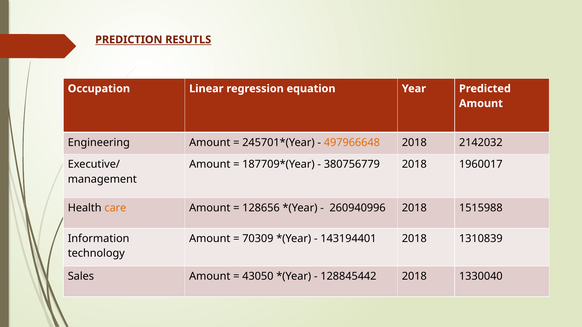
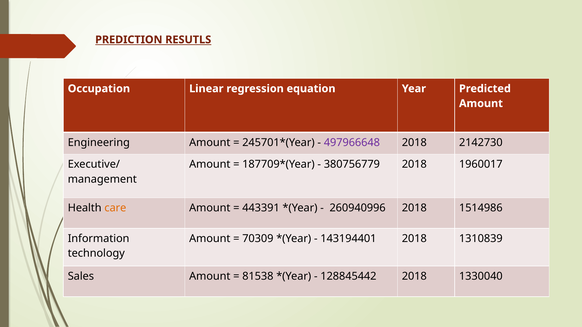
497966648 colour: orange -> purple
2142032: 2142032 -> 2142730
128656: 128656 -> 443391
1515988: 1515988 -> 1514986
43050: 43050 -> 81538
